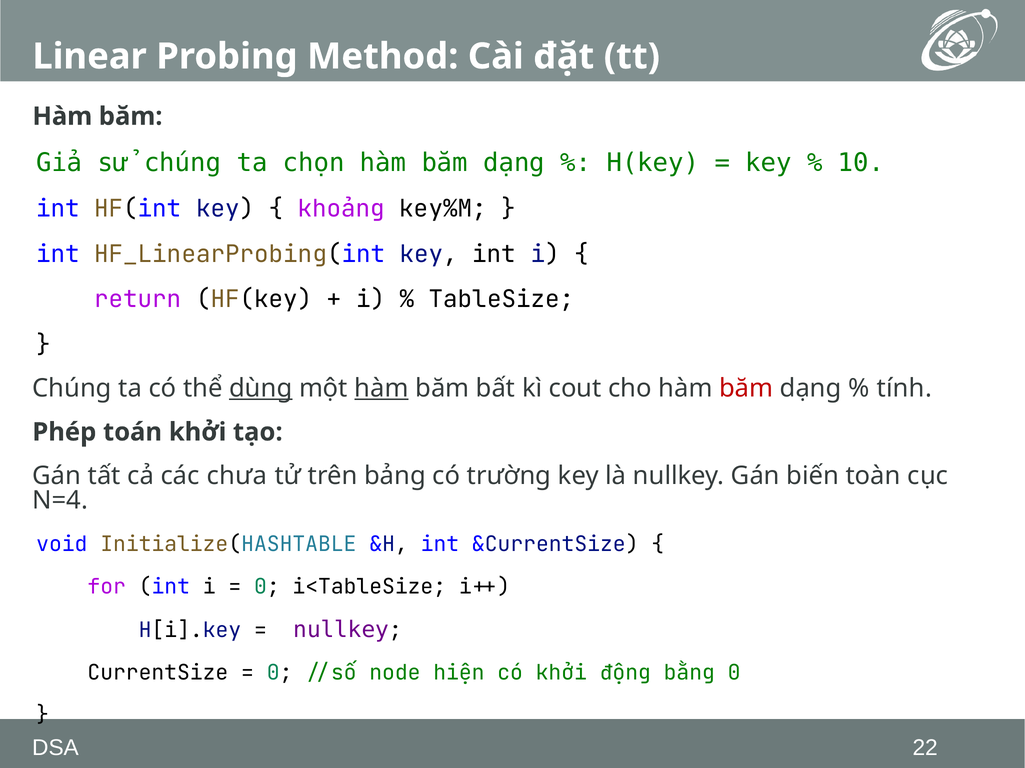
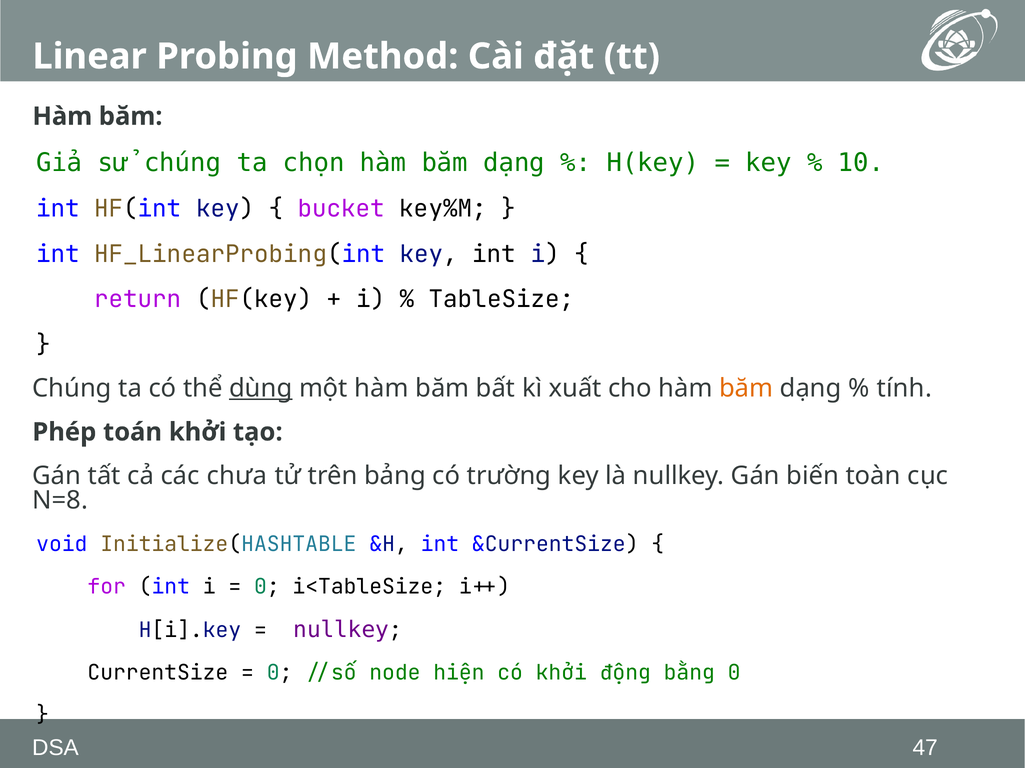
khoảng: khoảng -> bucket
hàm at (381, 389) underline: present -> none
cout: cout -> xuất
băm at (746, 389) colour: red -> orange
N=4: N=4 -> N=8
22: 22 -> 47
